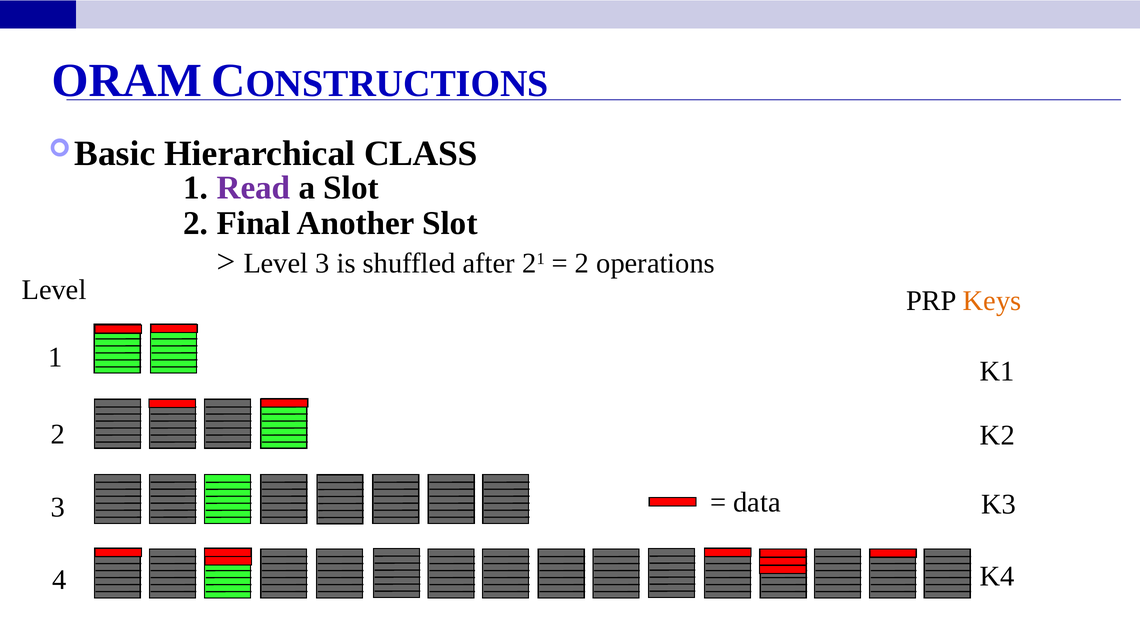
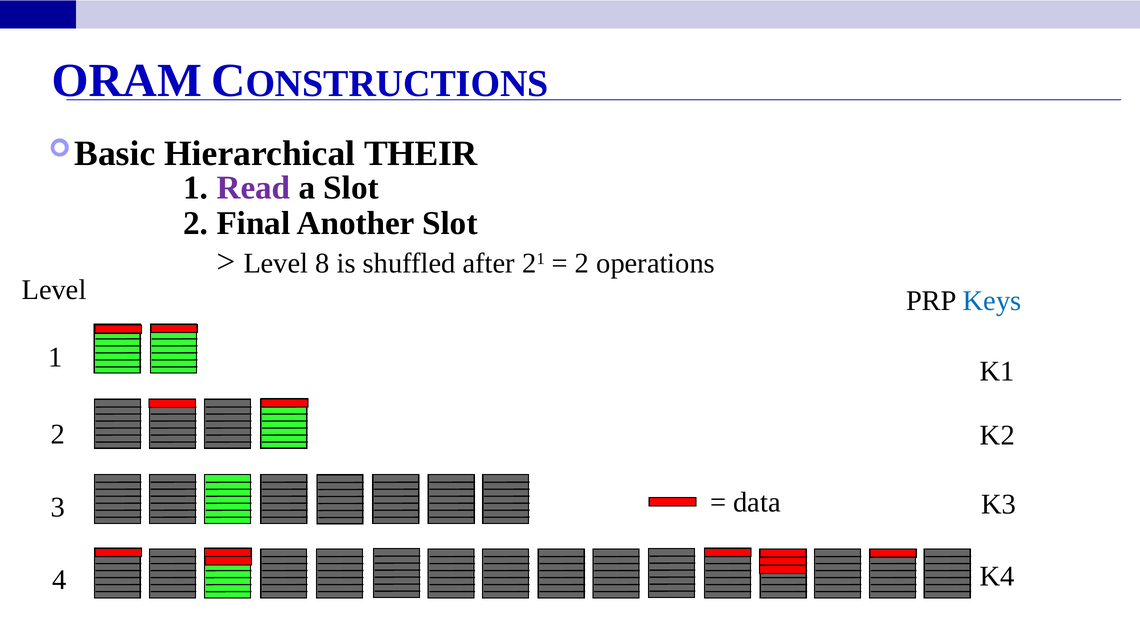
CLASS: CLASS -> THEIR
Level 3: 3 -> 8
Keys colour: orange -> blue
